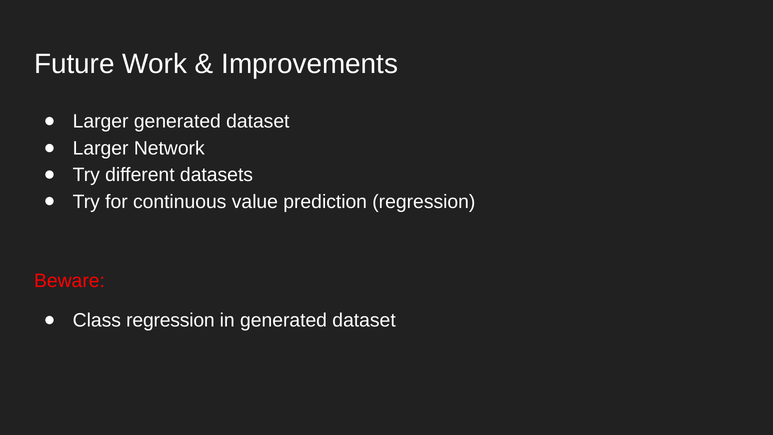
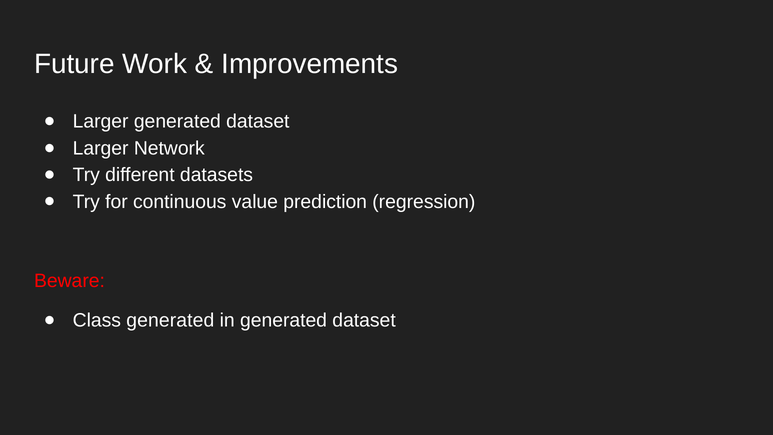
Class regression: regression -> generated
